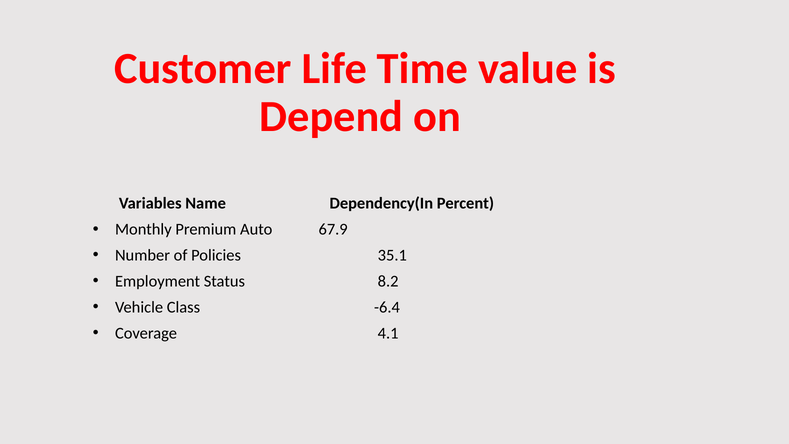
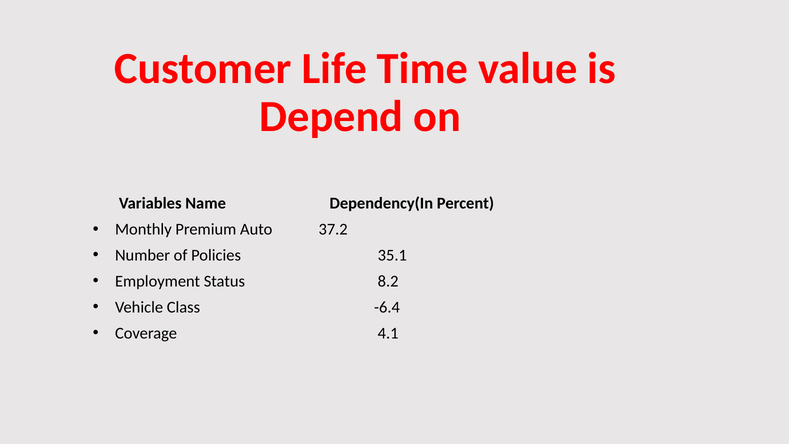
67.9: 67.9 -> 37.2
